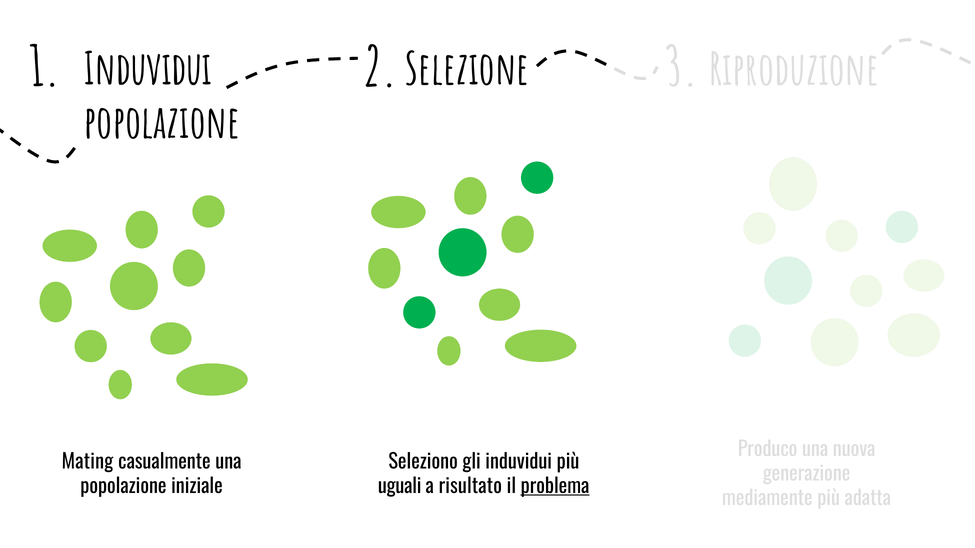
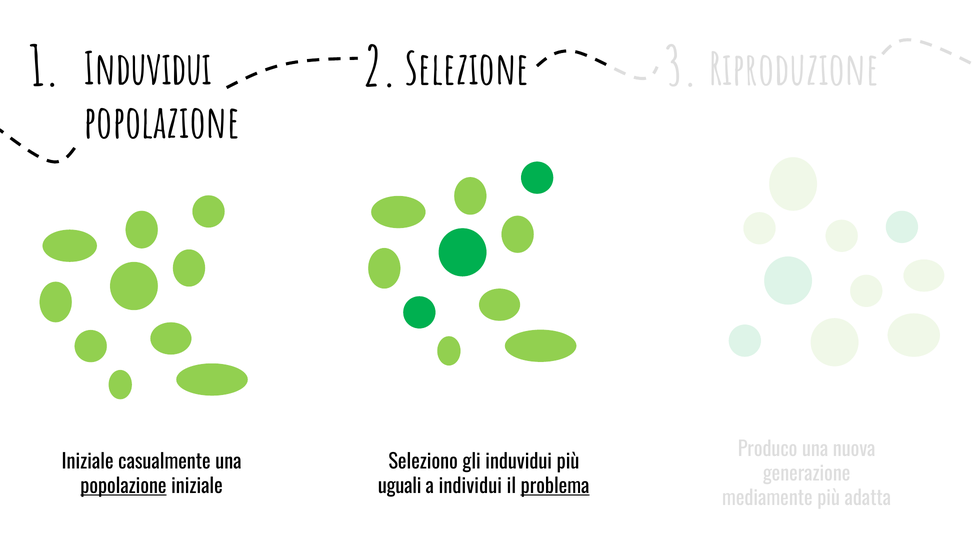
Mating at (87, 462): Mating -> Iniziale
popolazione at (123, 487) underline: none -> present
risultato: risultato -> individui
